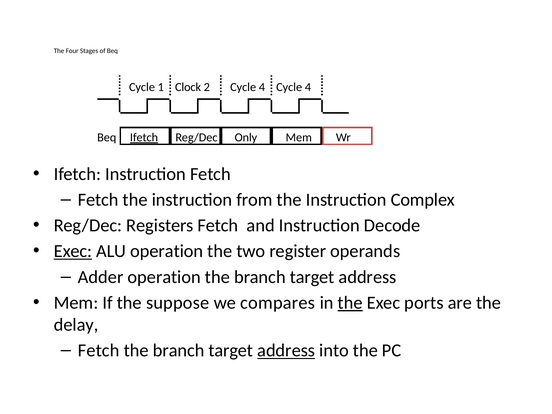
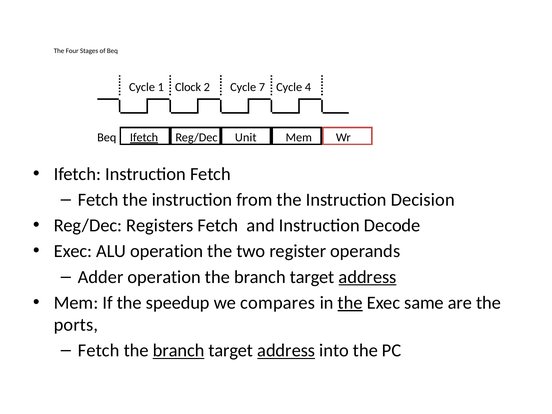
2 Cycle 4: 4 -> 7
Only: Only -> Unit
Complex: Complex -> Decision
Exec at (73, 251) underline: present -> none
address at (368, 277) underline: none -> present
suppose: suppose -> speedup
ports: ports -> same
delay: delay -> ports
branch at (179, 351) underline: none -> present
